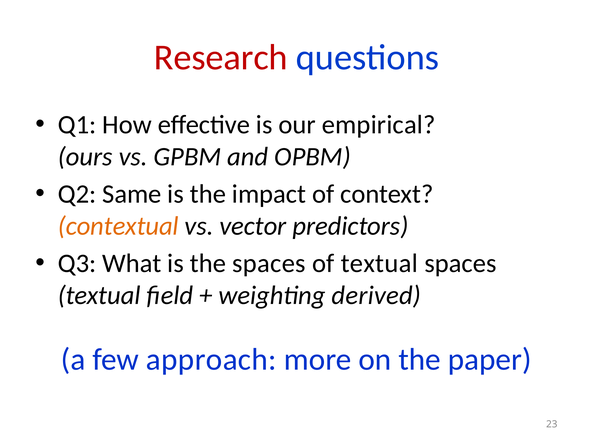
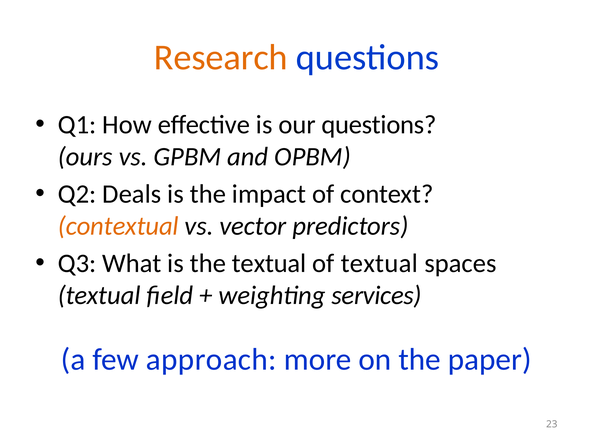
Research colour: red -> orange
our empirical: empirical -> questions
Same: Same -> Deals
the spaces: spaces -> textual
derived: derived -> services
